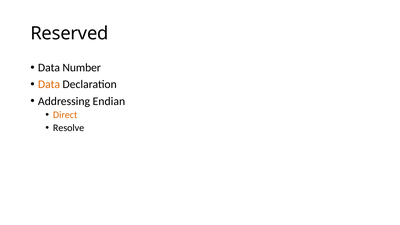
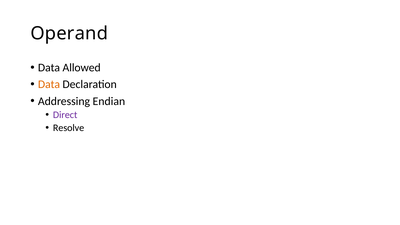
Reserved: Reserved -> Operand
Number: Number -> Allowed
Direct colour: orange -> purple
